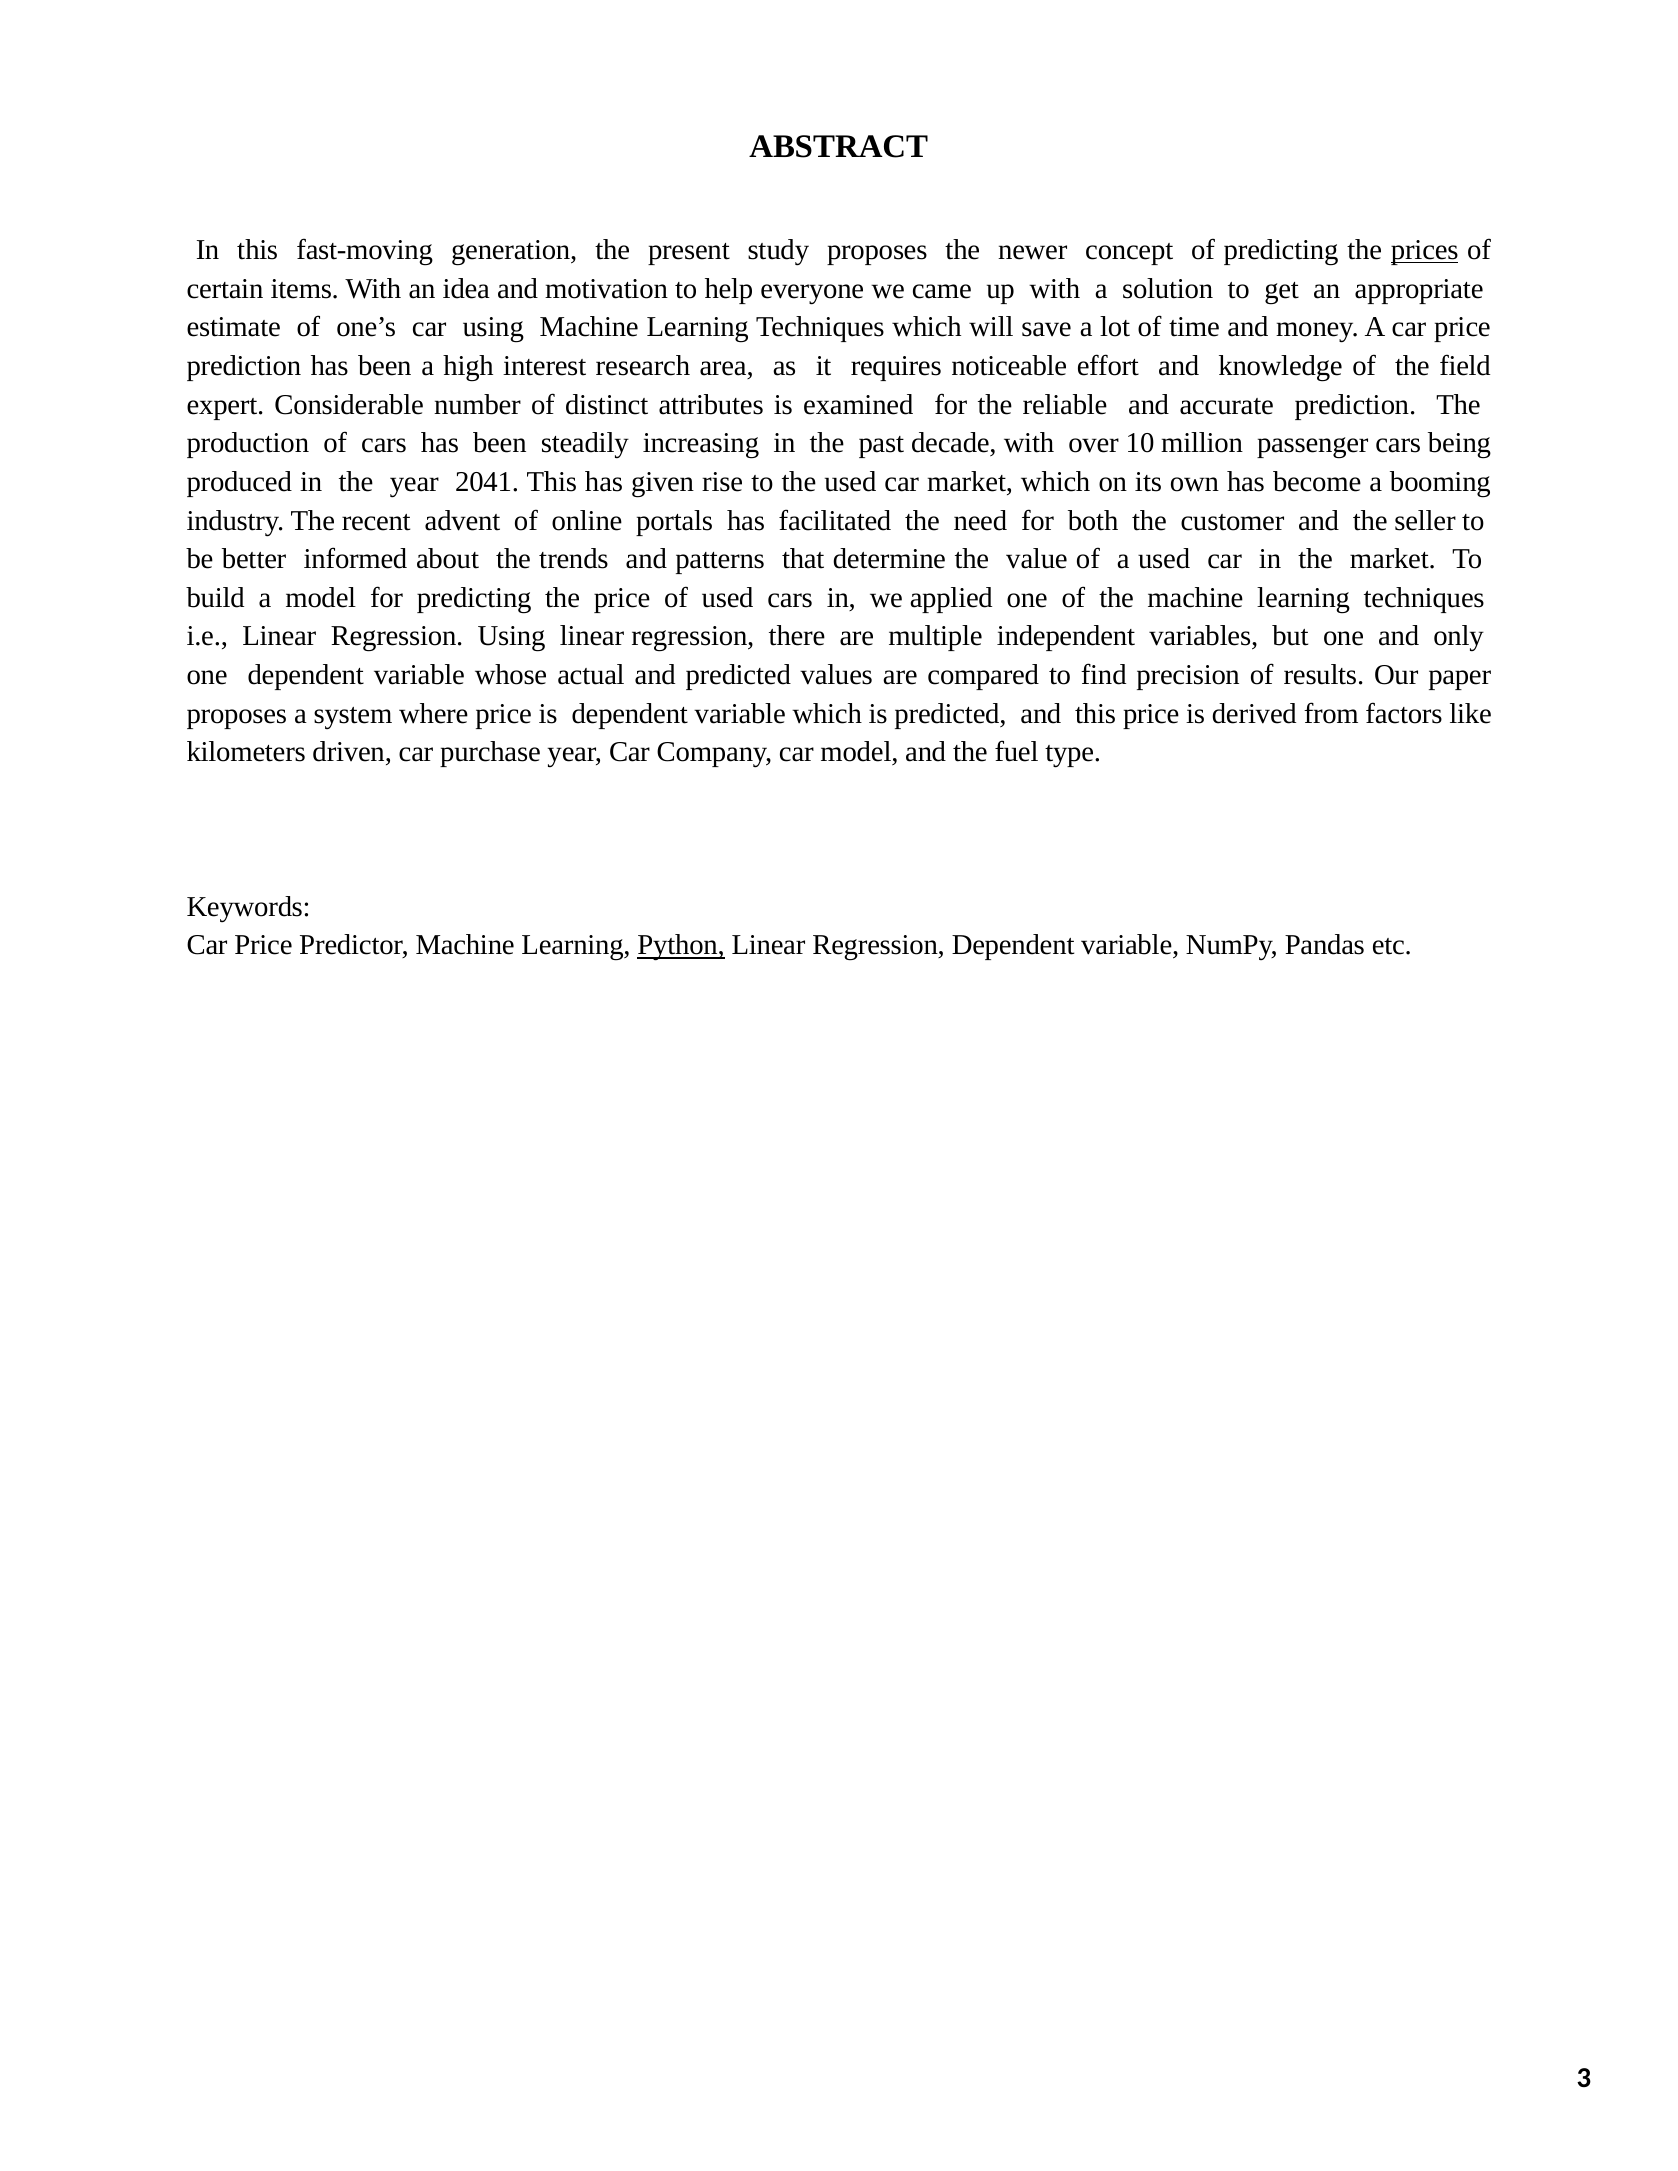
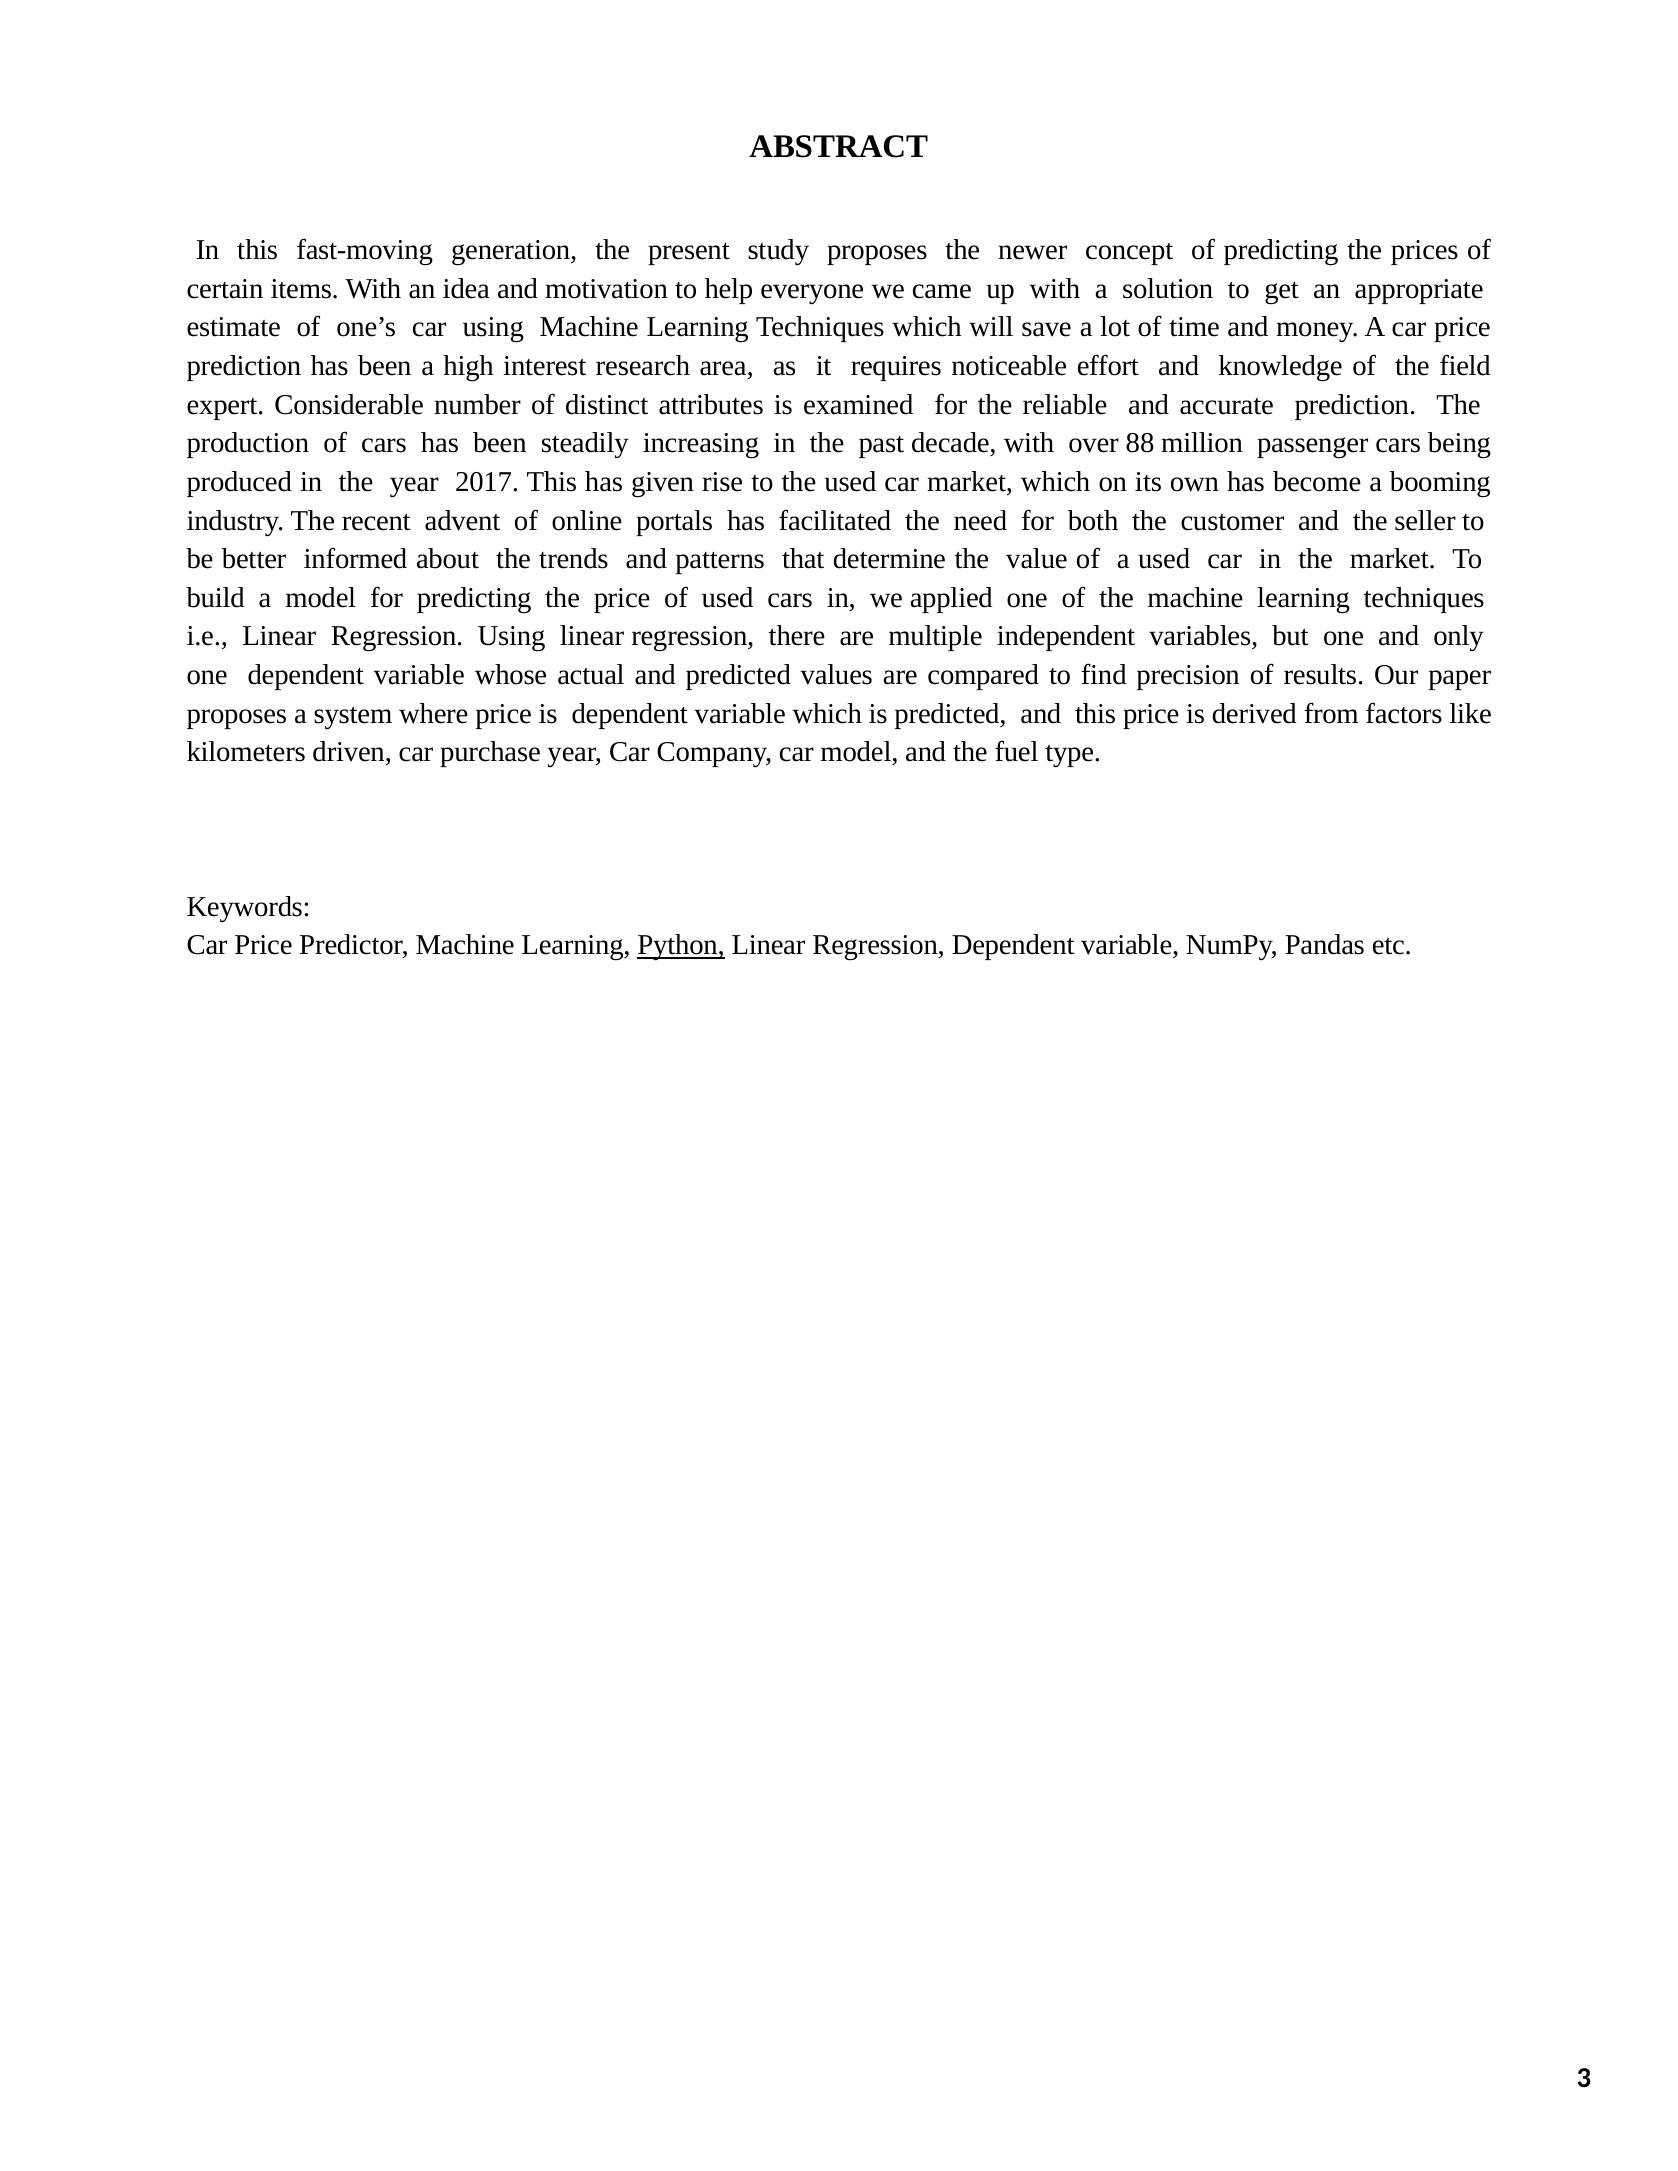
prices underline: present -> none
10: 10 -> 88
2041: 2041 -> 2017
